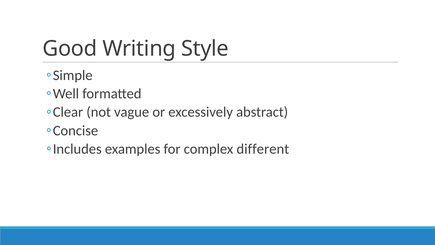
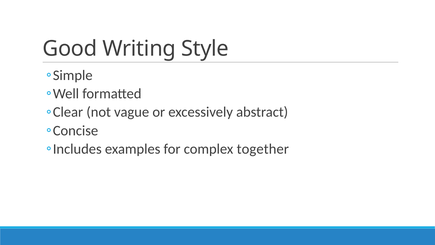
different: different -> together
